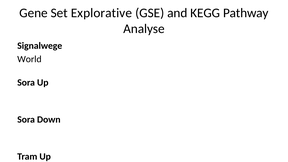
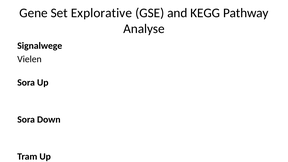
World: World -> Vielen
